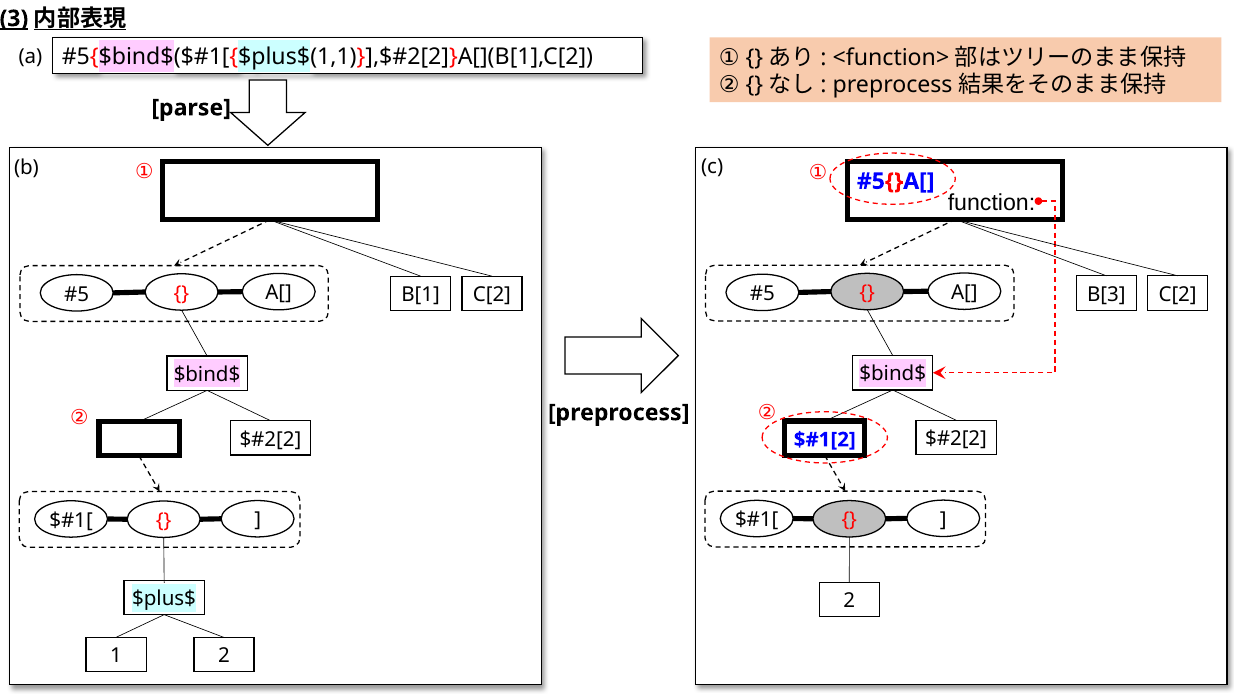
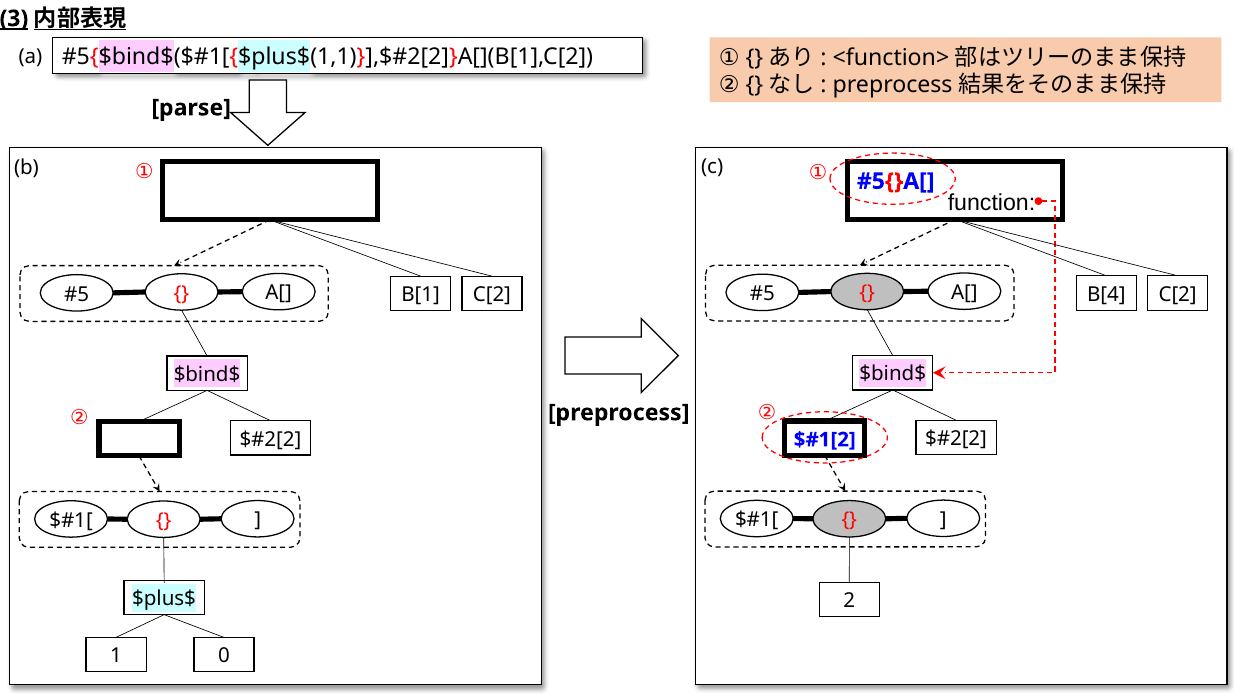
B[3: B[3 -> B[4
1 2: 2 -> 0
